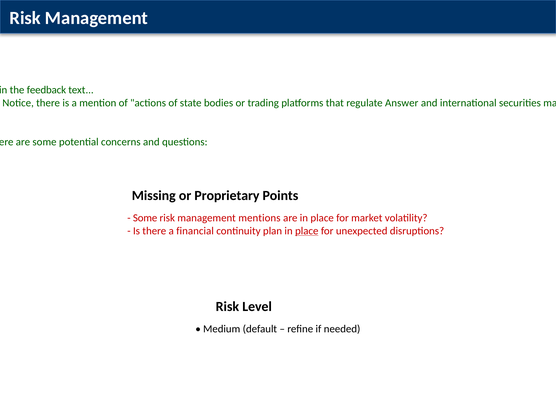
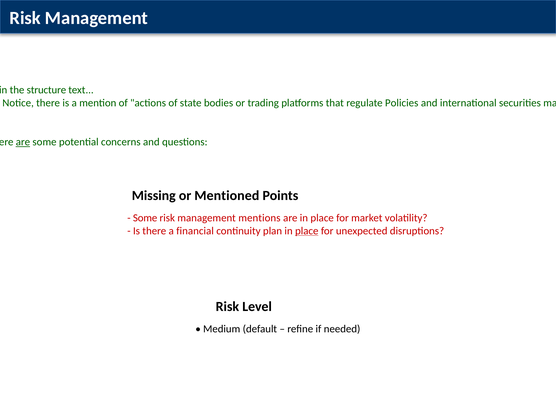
feedback: feedback -> structure
Answer: Answer -> Policies
are at (23, 142) underline: none -> present
Proprietary: Proprietary -> Mentioned
